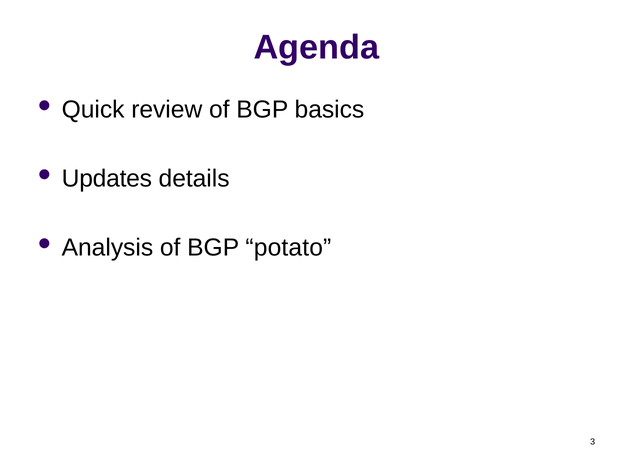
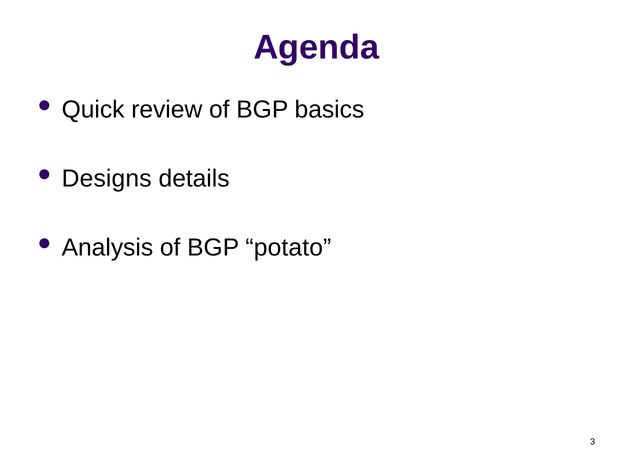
Updates: Updates -> Designs
